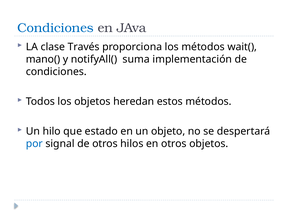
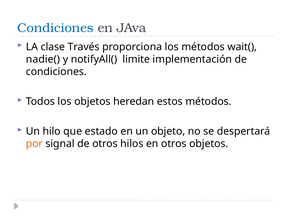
mano(: mano( -> nadie(
suma: suma -> limite
por colour: blue -> orange
